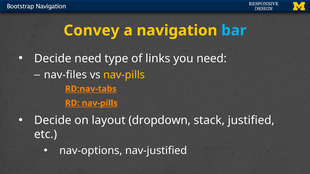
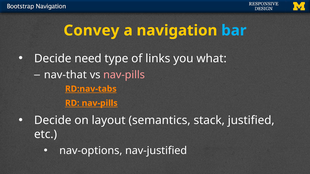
you need: need -> what
nav-files: nav-files -> nav-that
nav-pills at (124, 75) colour: yellow -> pink
dropdown: dropdown -> semantics
